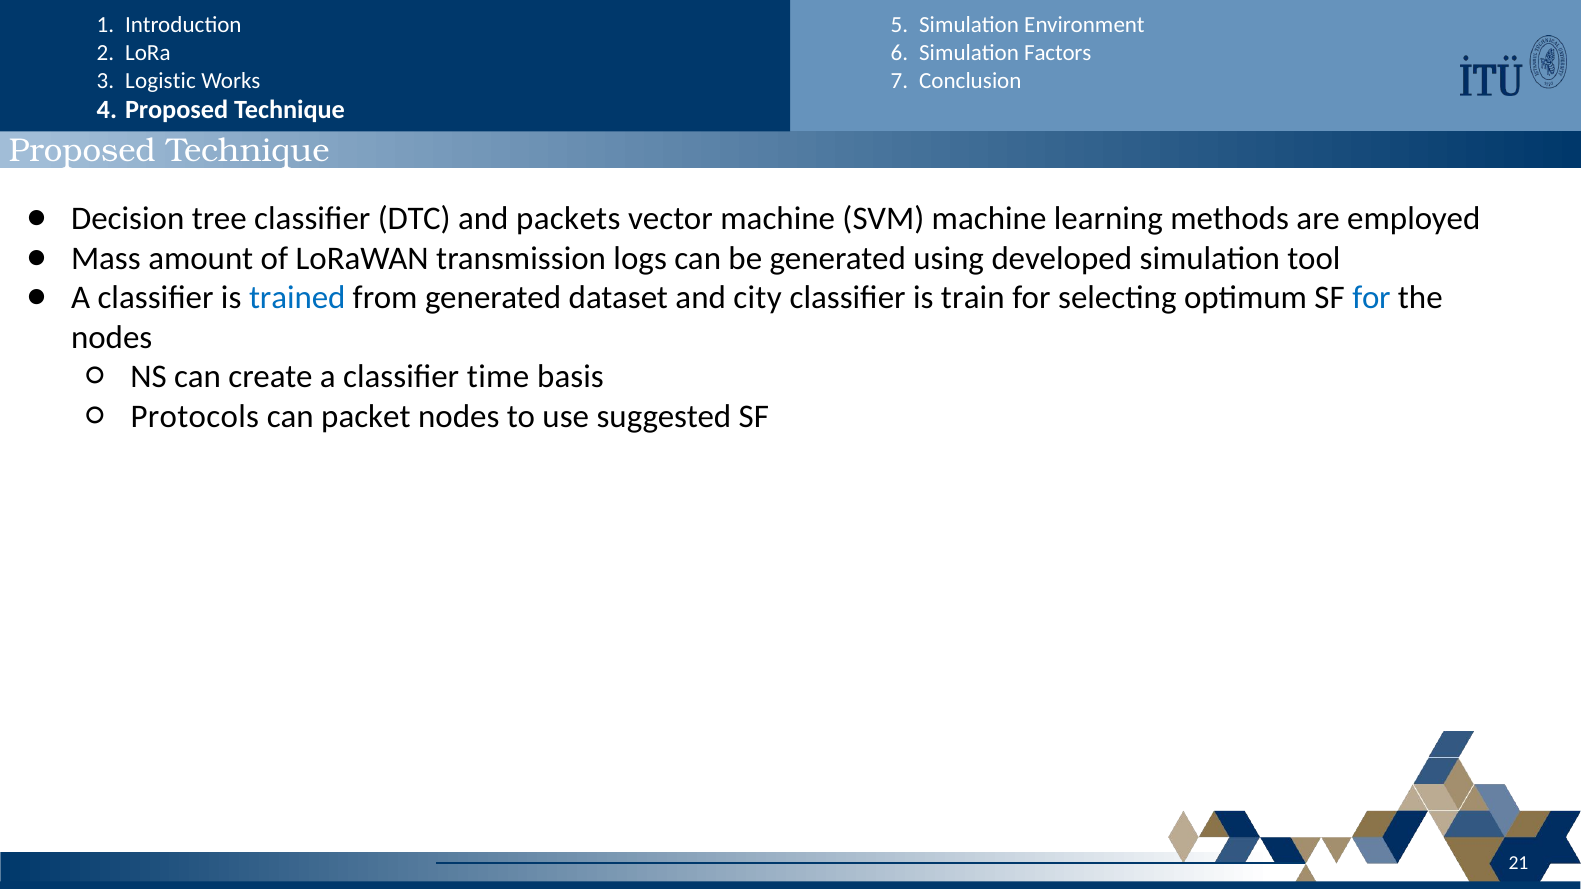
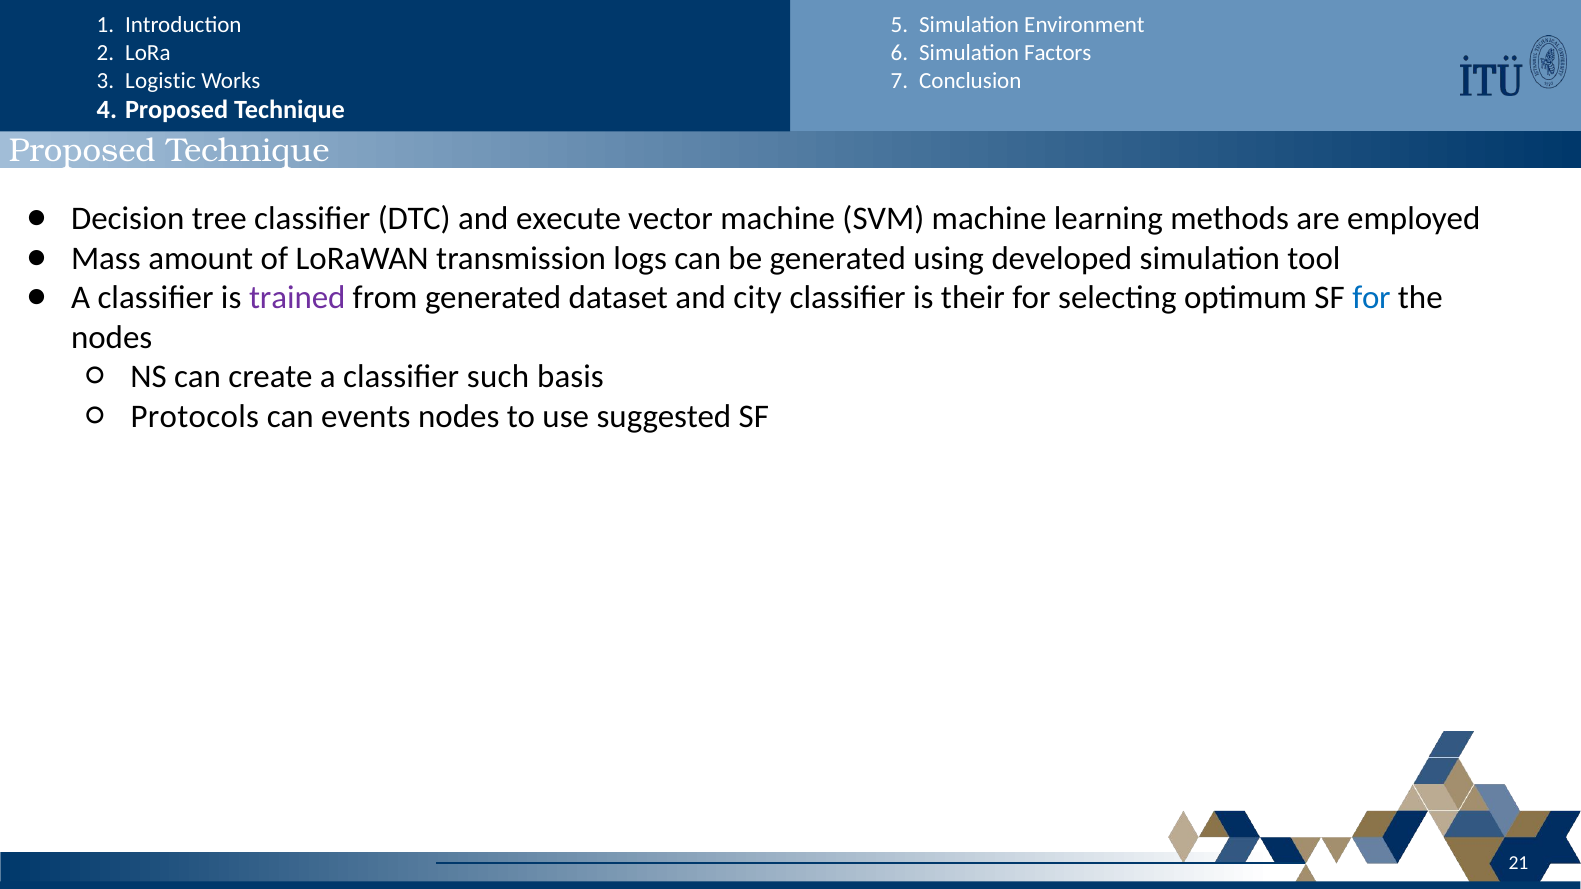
packets: packets -> execute
trained colour: blue -> purple
train: train -> their
time: time -> such
packet: packet -> events
